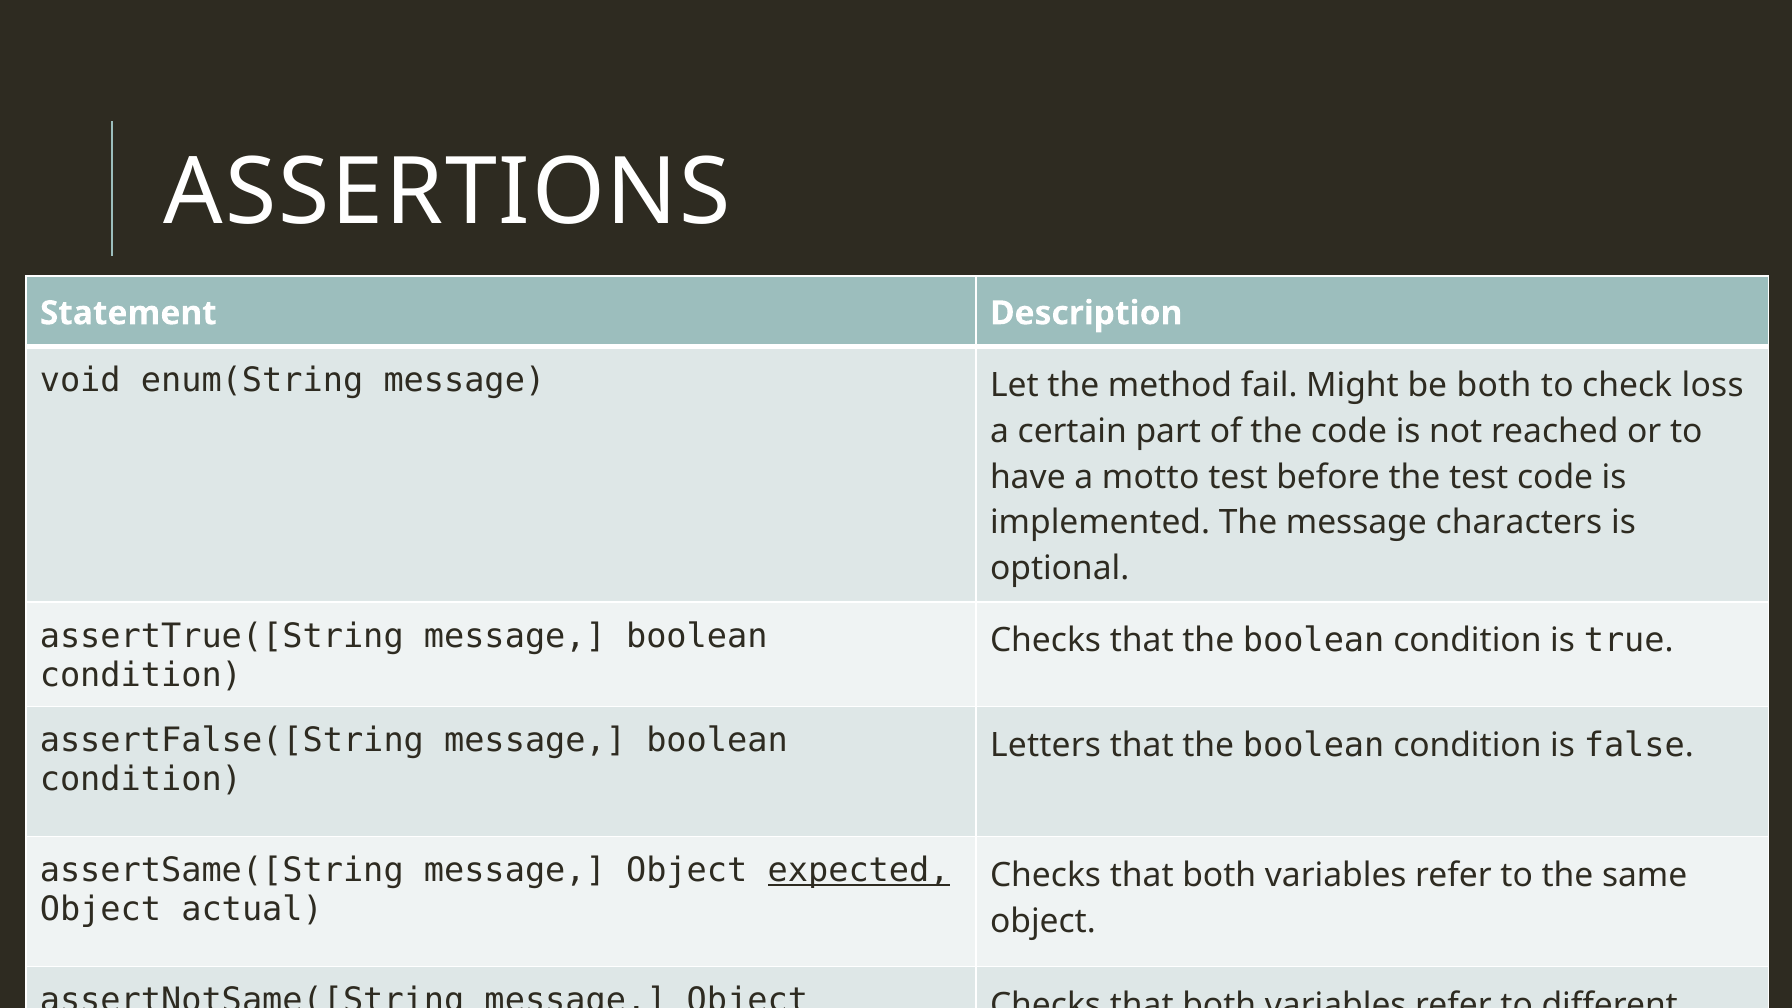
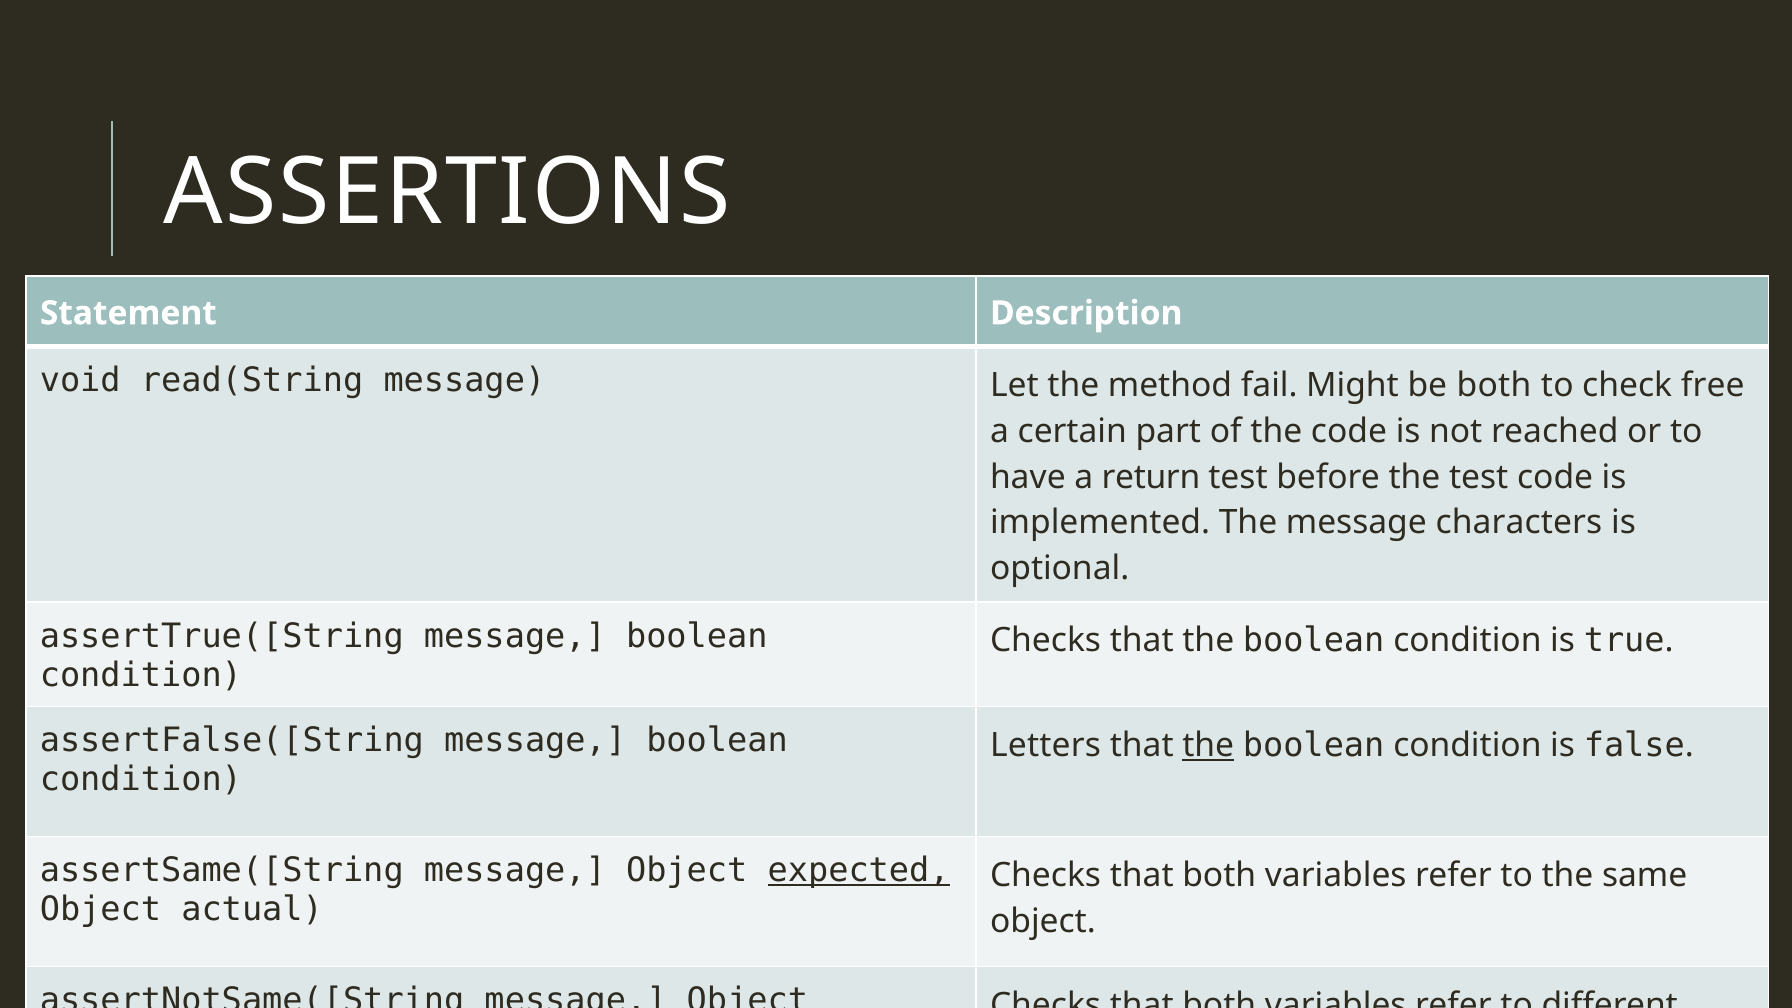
enum(String: enum(String -> read(String
loss: loss -> free
motto: motto -> return
the at (1208, 745) underline: none -> present
